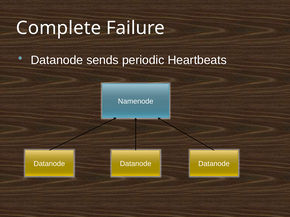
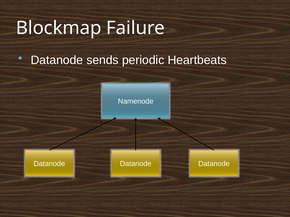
Complete: Complete -> Blockmap
